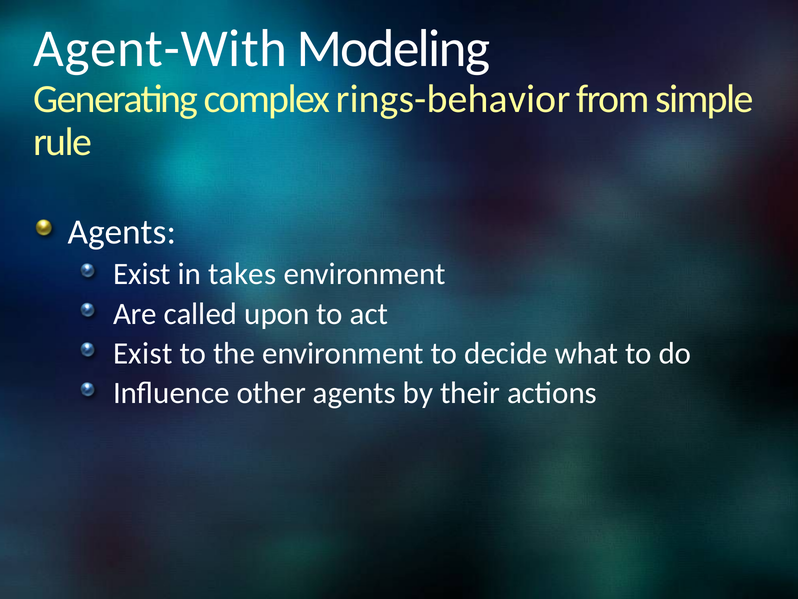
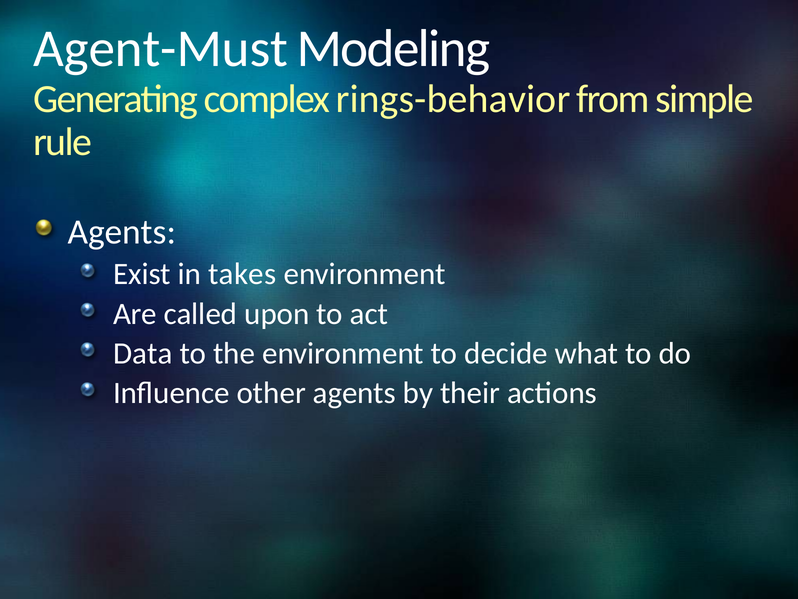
Agent-With: Agent-With -> Agent-Must
Exist at (143, 353): Exist -> Data
